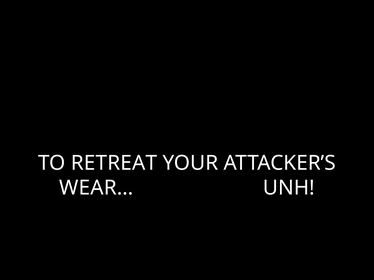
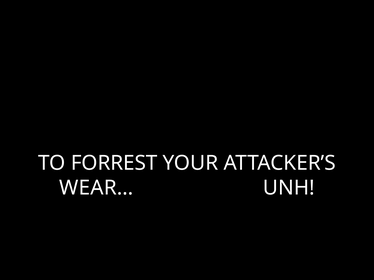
RETREAT: RETREAT -> FORREST
